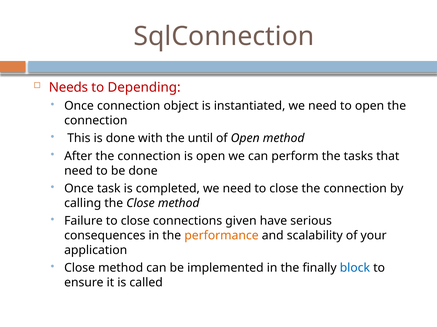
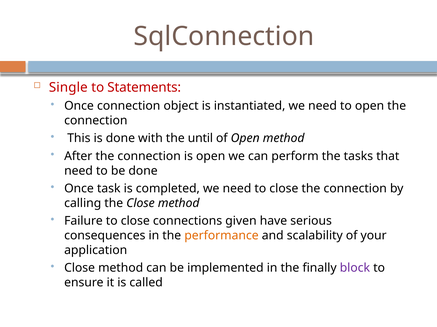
Needs: Needs -> Single
Depending: Depending -> Statements
block colour: blue -> purple
